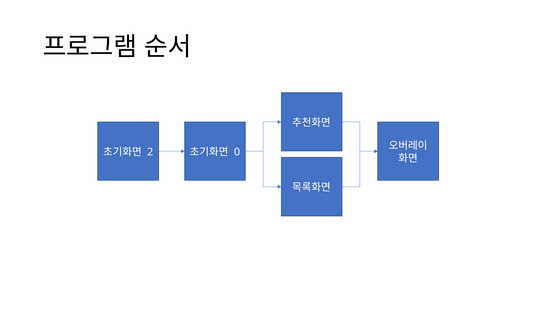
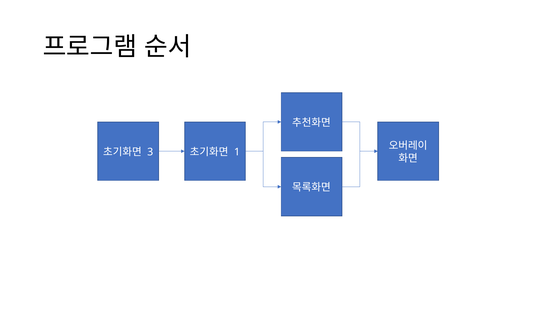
2: 2 -> 3
0: 0 -> 1
